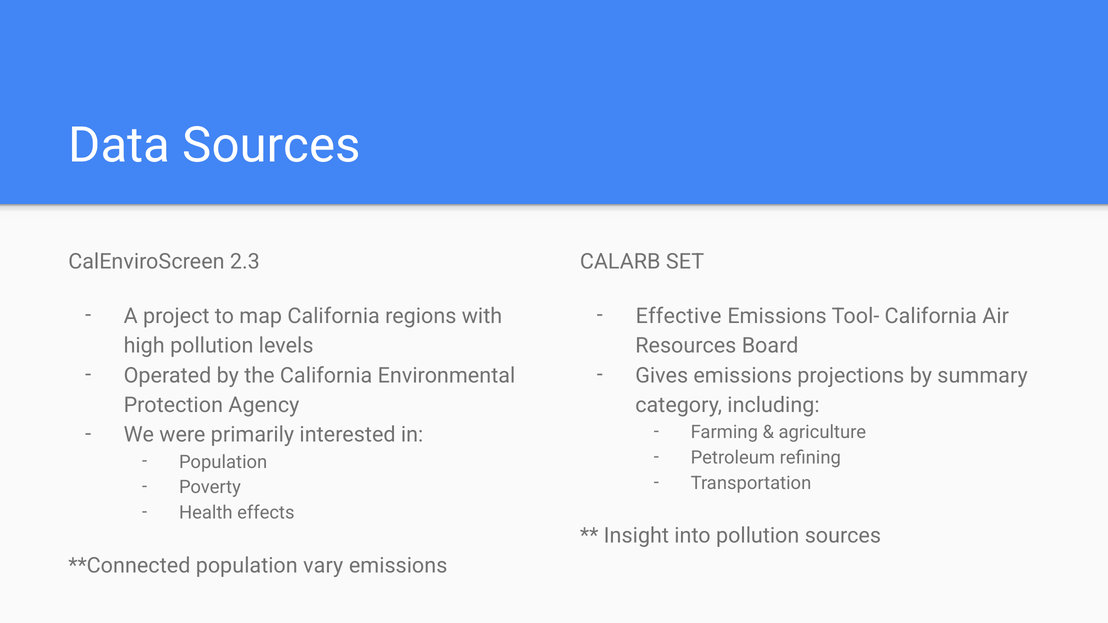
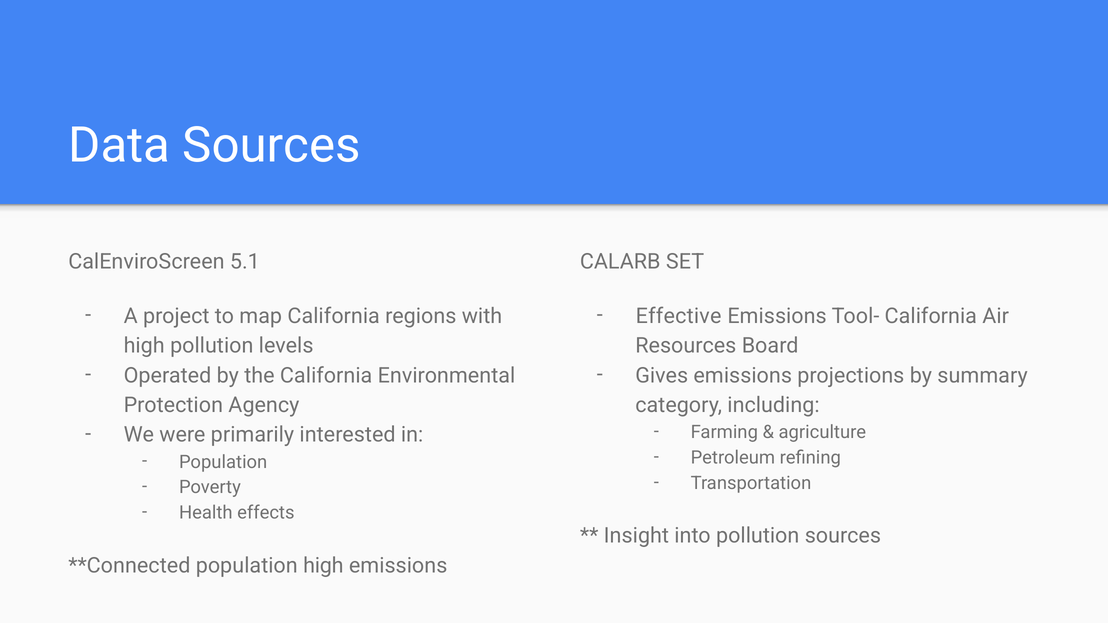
2.3: 2.3 -> 5.1
population vary: vary -> high
